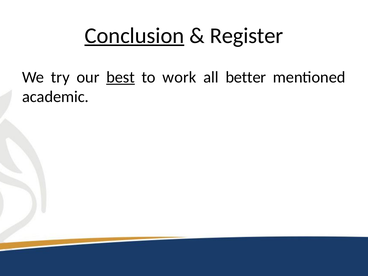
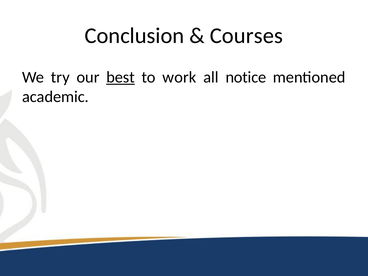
Conclusion underline: present -> none
Register: Register -> Courses
better: better -> notice
